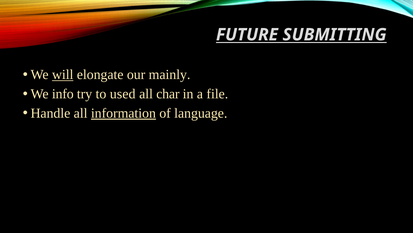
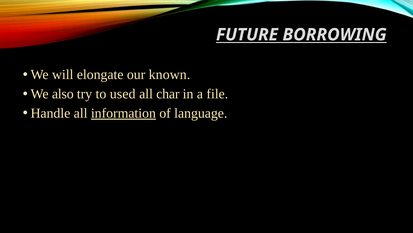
SUBMITTING: SUBMITTING -> BORROWING
will underline: present -> none
mainly: mainly -> known
info: info -> also
